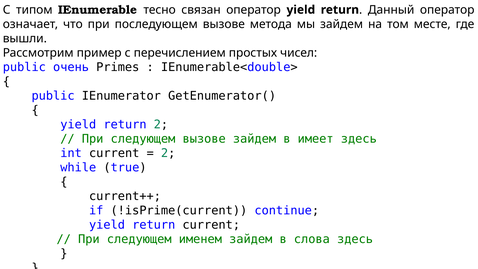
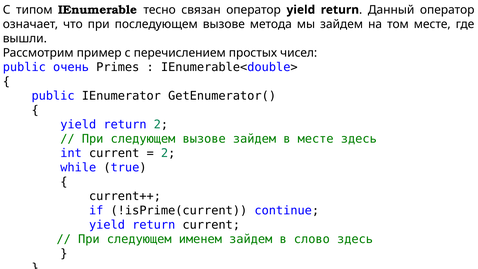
в имеет: имеет -> месте
слова: слова -> слово
